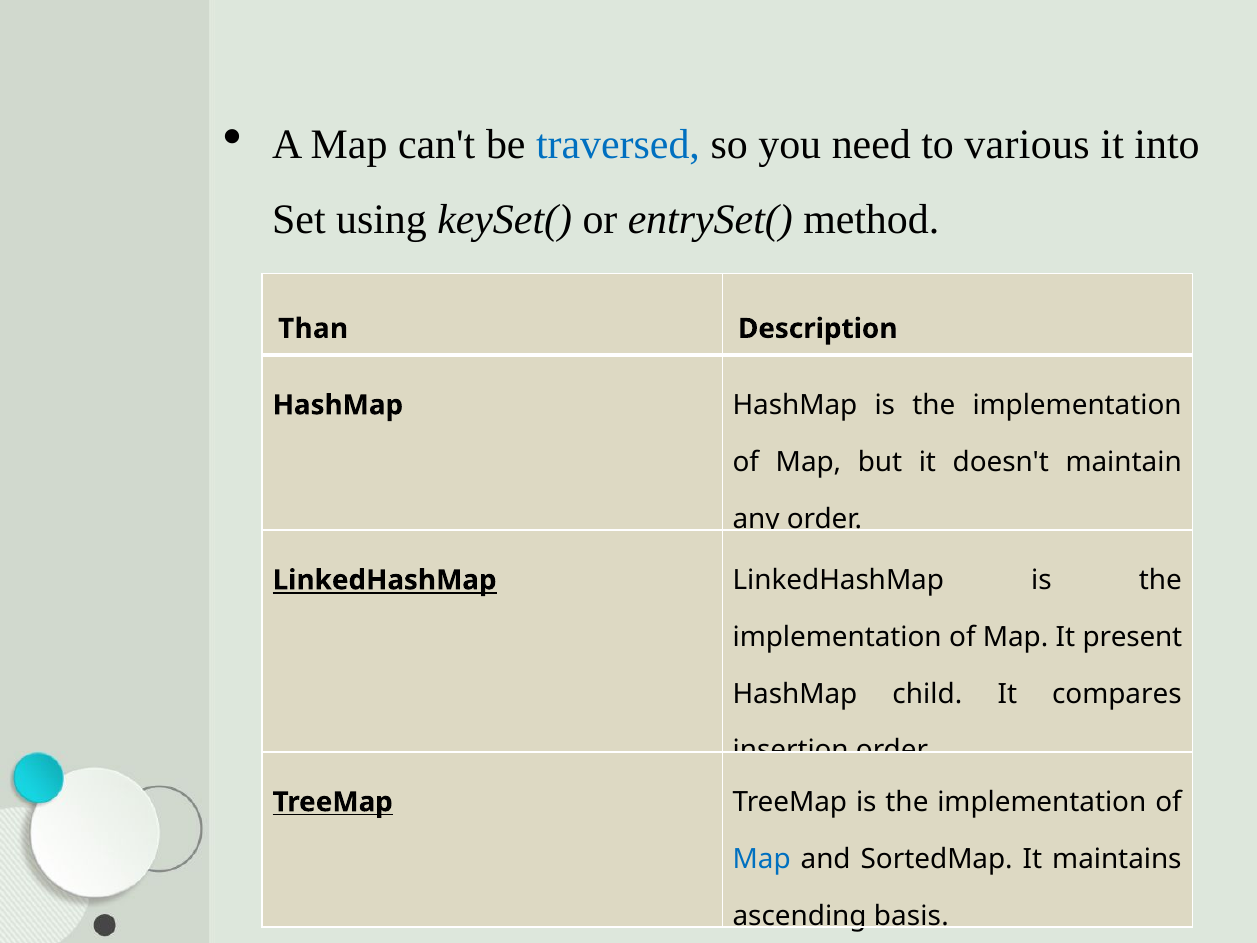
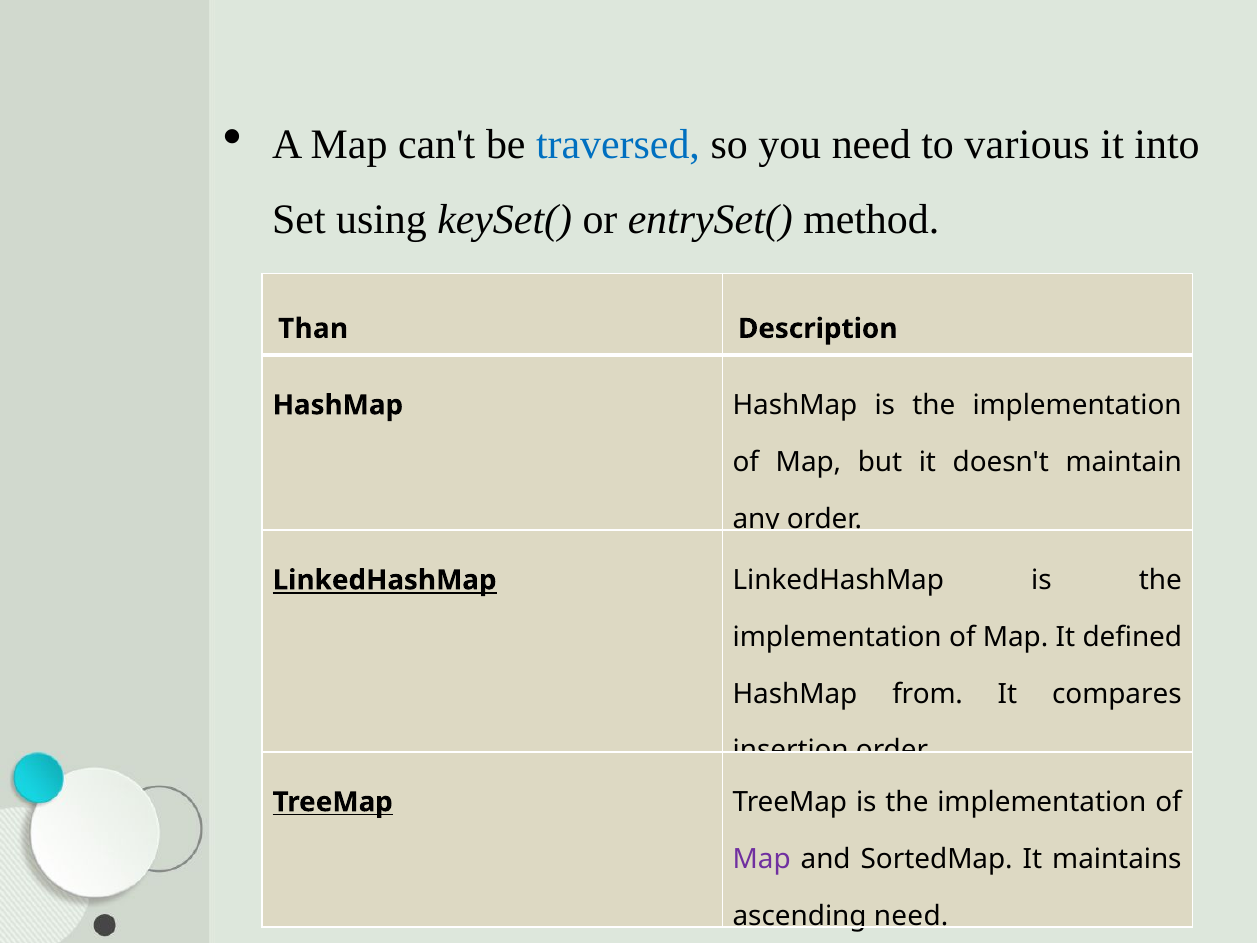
present: present -> defined
child: child -> from
Map at (762, 859) colour: blue -> purple
ascending basis: basis -> need
